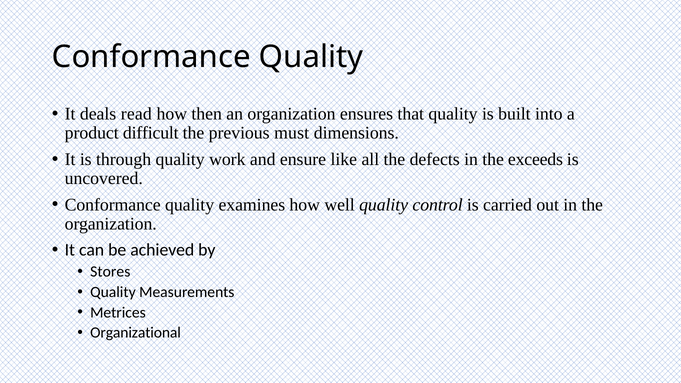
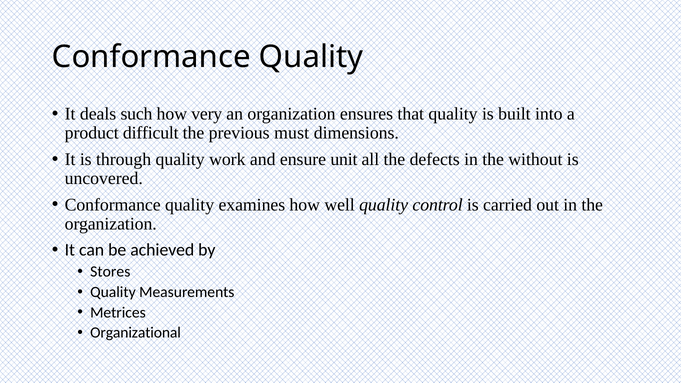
read: read -> such
then: then -> very
like: like -> unit
exceeds: exceeds -> without
